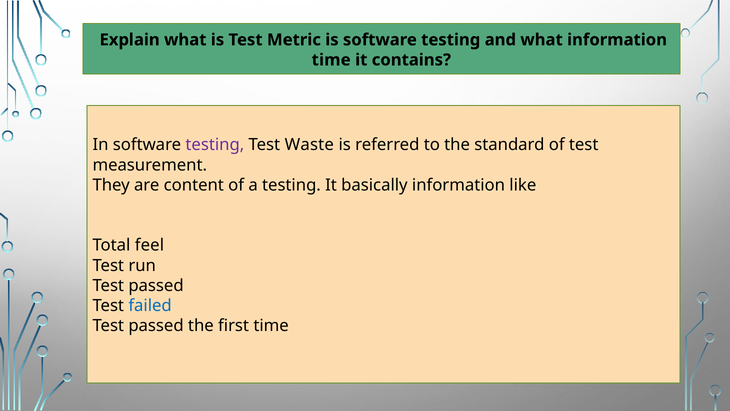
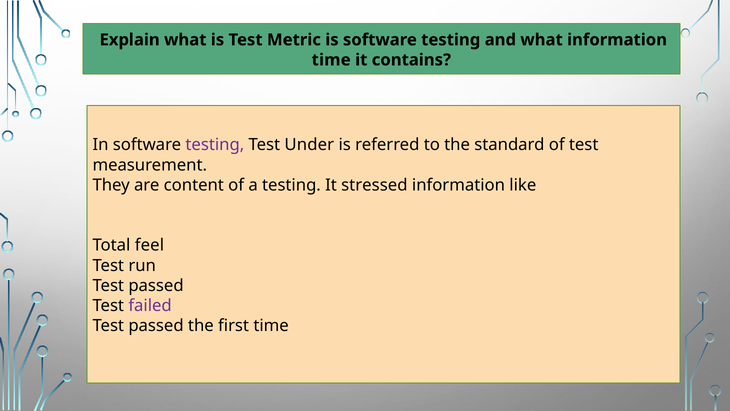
Waste: Waste -> Under
basically: basically -> stressed
failed colour: blue -> purple
